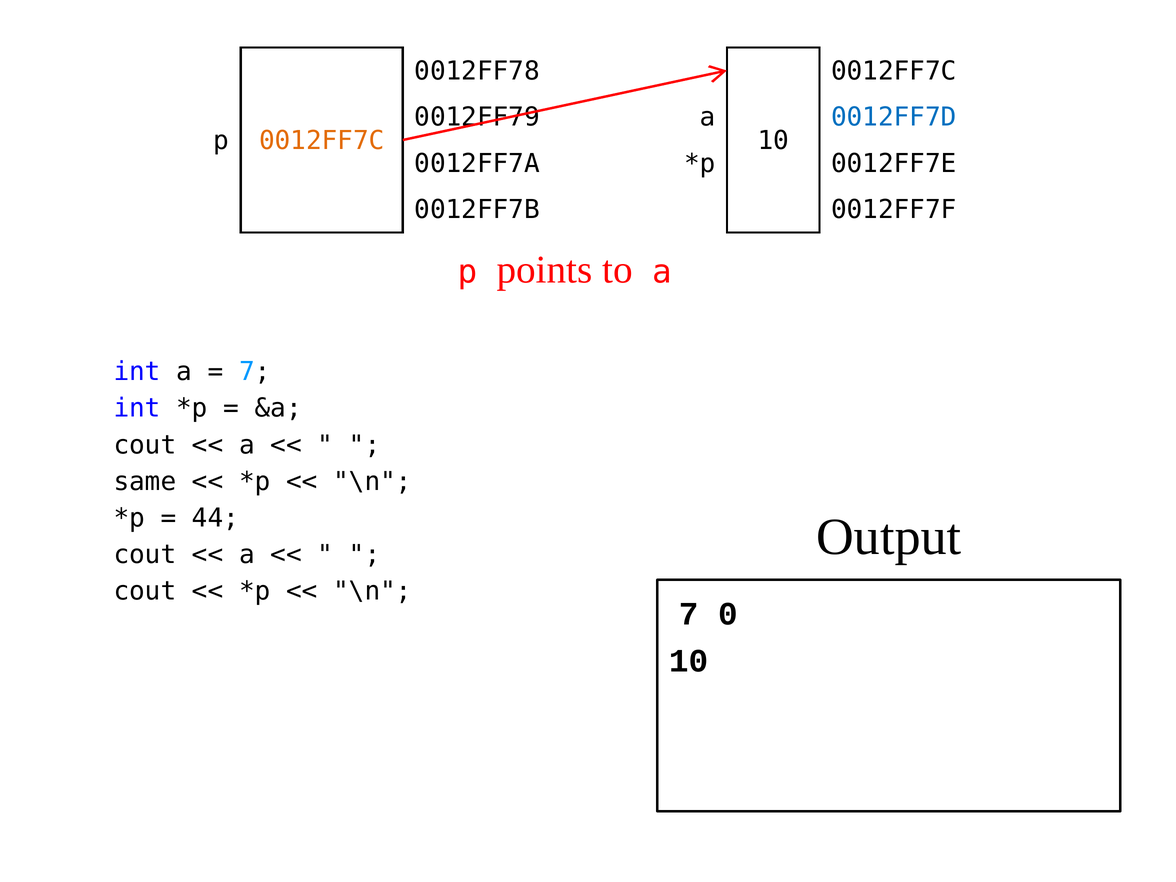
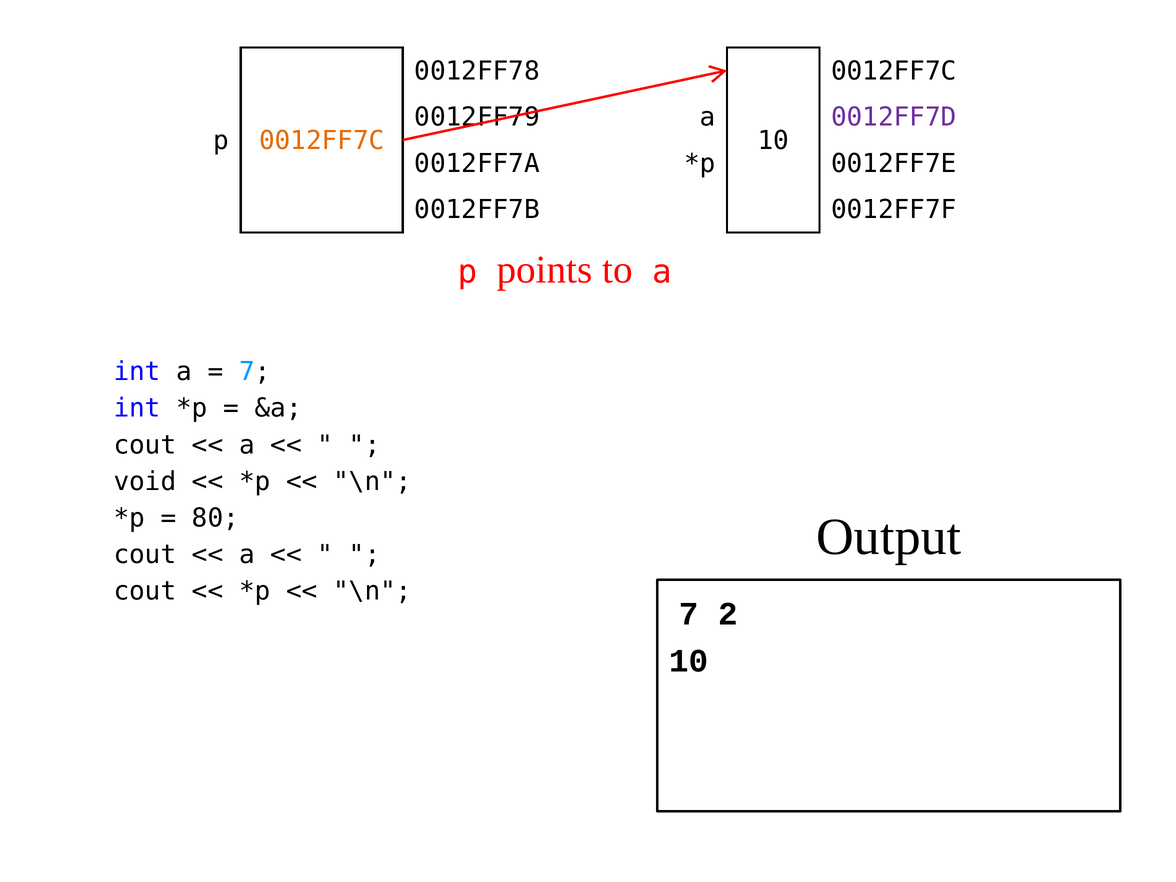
0012FF7D colour: blue -> purple
same: same -> void
44: 44 -> 80
0: 0 -> 2
